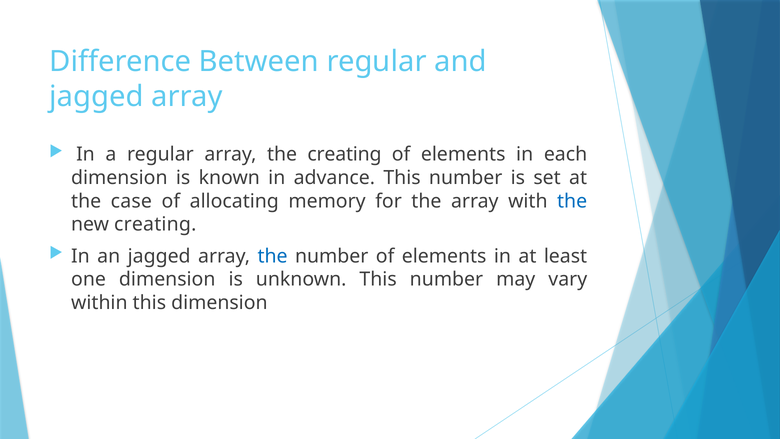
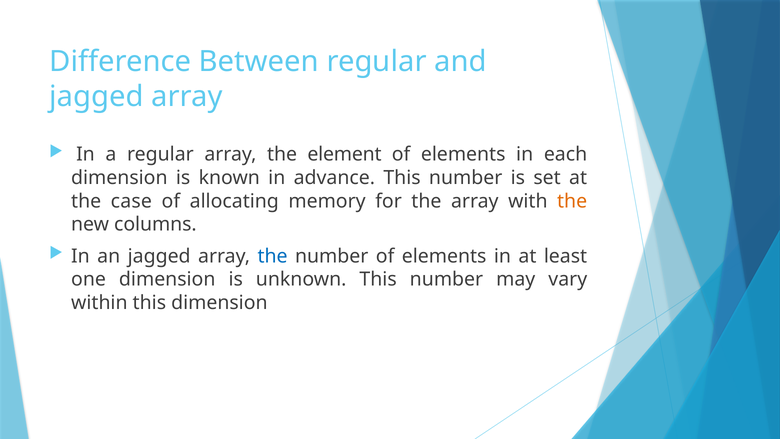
the creating: creating -> element
the at (572, 201) colour: blue -> orange
new creating: creating -> columns
